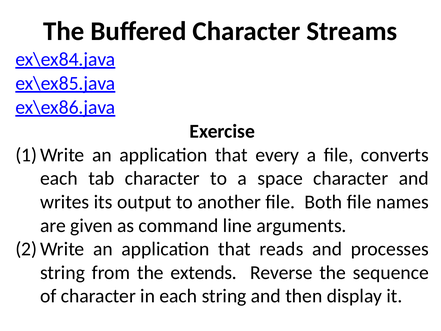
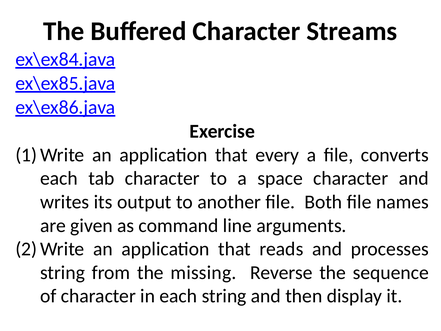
extends: extends -> missing
